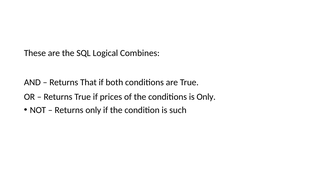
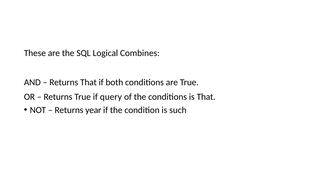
prices: prices -> query
is Only: Only -> That
Returns only: only -> year
